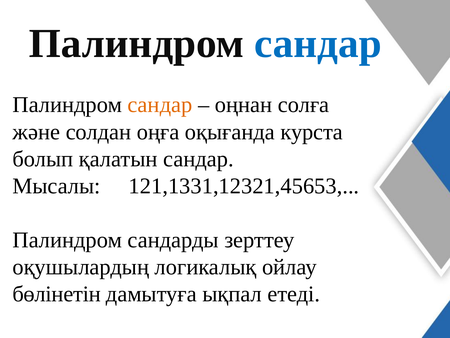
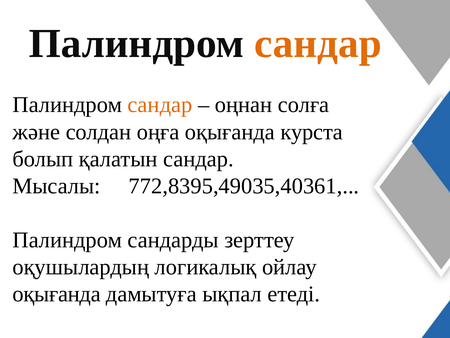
сандар at (318, 43) colour: blue -> orange
121,1331,12321,45653: 121,1331,12321,45653 -> 772,8395,49035,40361
бөлінетін at (57, 294): бөлінетін -> оқығанда
